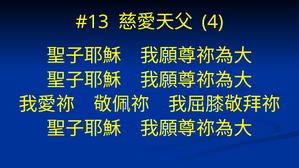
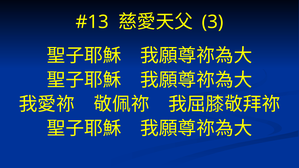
4: 4 -> 3
